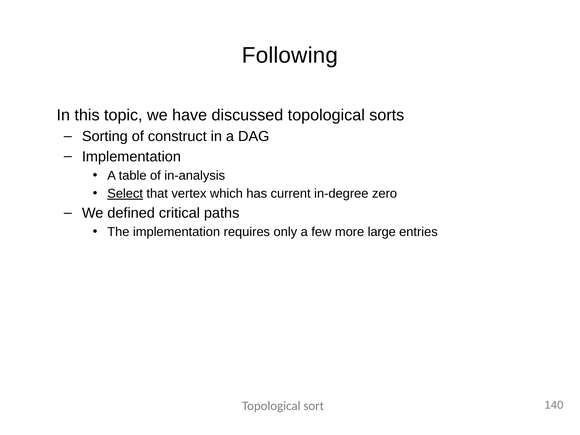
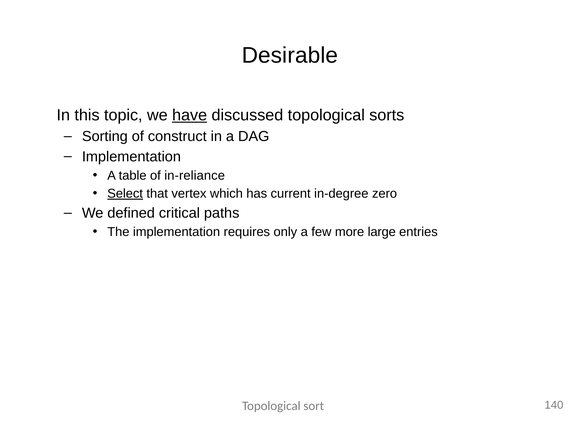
Following: Following -> Desirable
have underline: none -> present
in-analysis: in-analysis -> in-reliance
